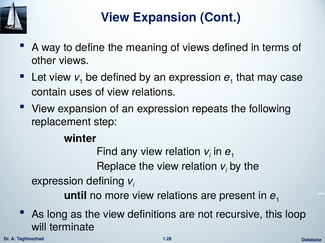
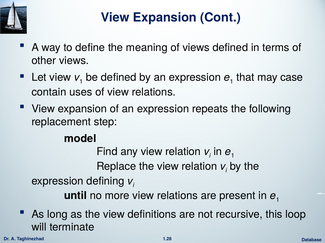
winter: winter -> model
